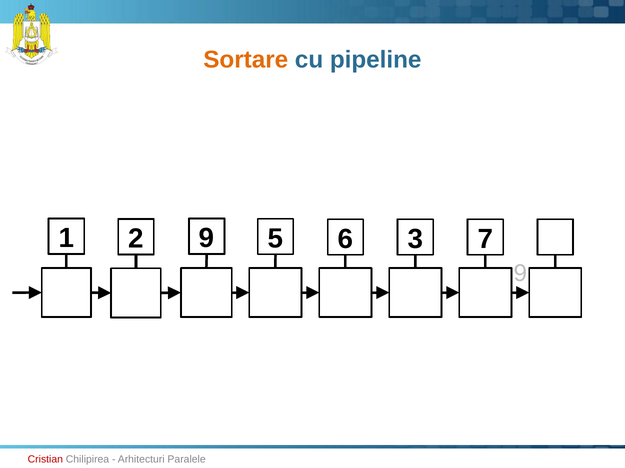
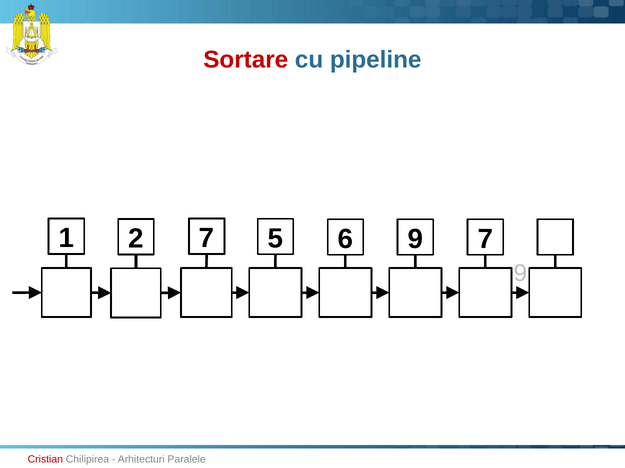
Sortare colour: orange -> red
2 9: 9 -> 7
6 3: 3 -> 9
